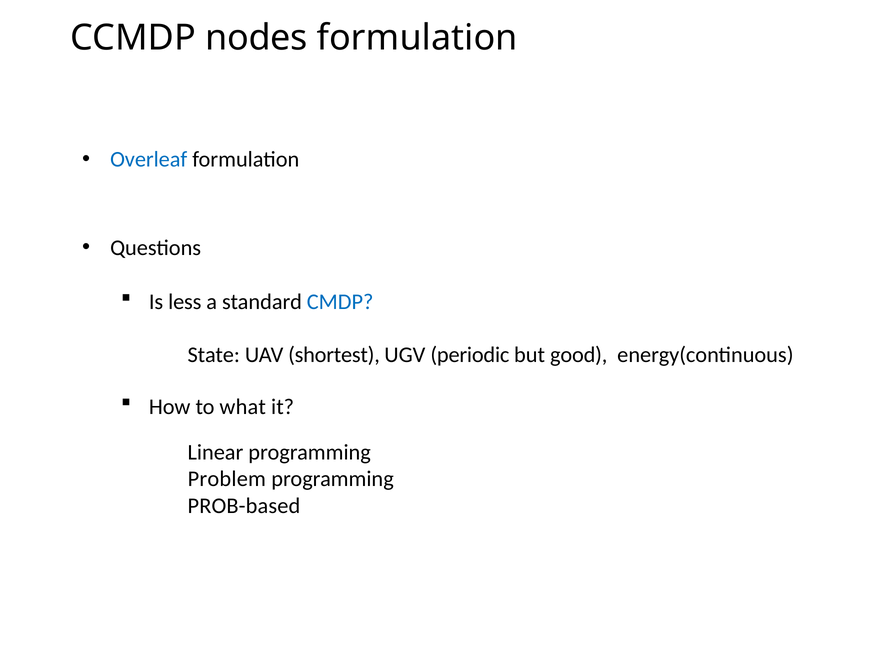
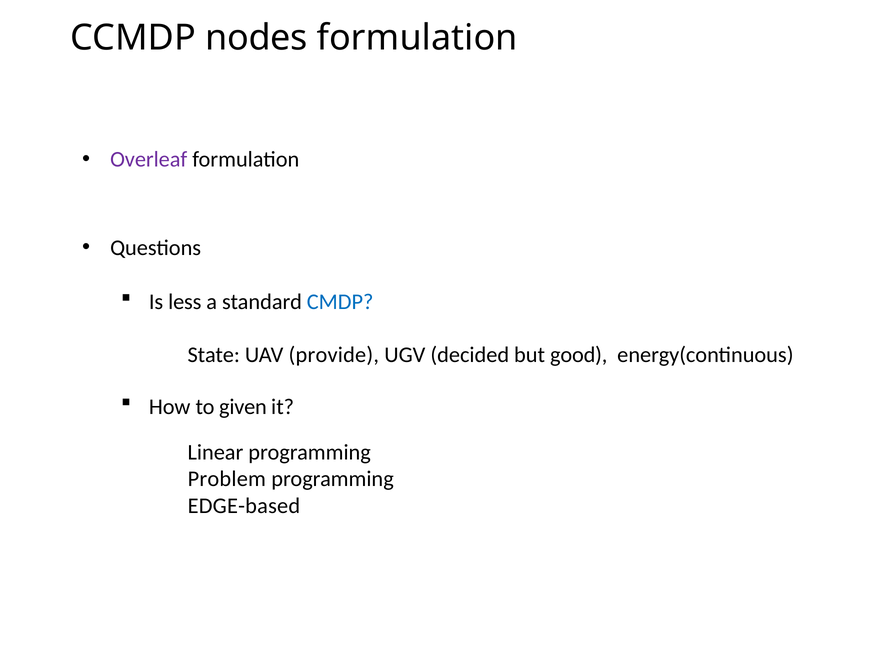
Overleaf colour: blue -> purple
shortest: shortest -> provide
periodic: periodic -> decided
what: what -> given
PROB-based: PROB-based -> EDGE-based
